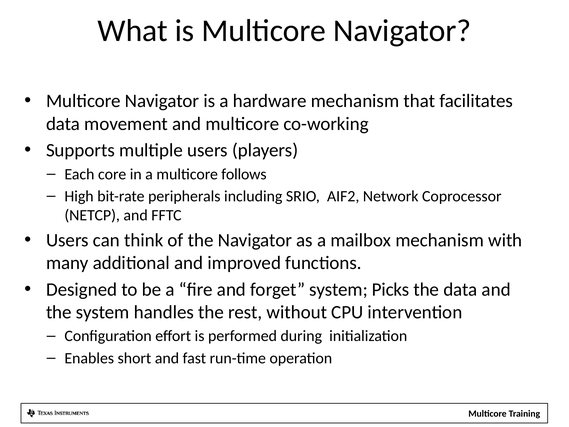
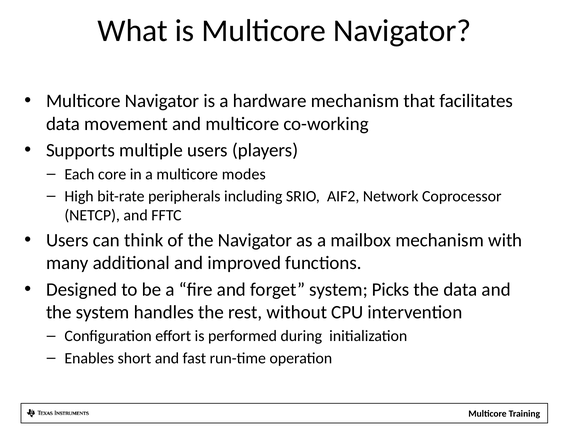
follows: follows -> modes
